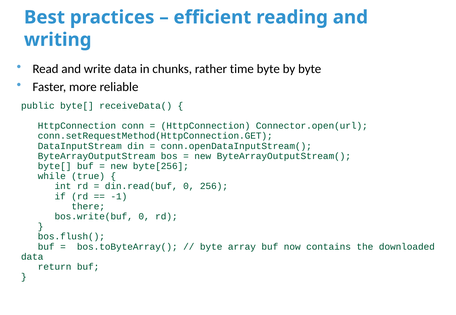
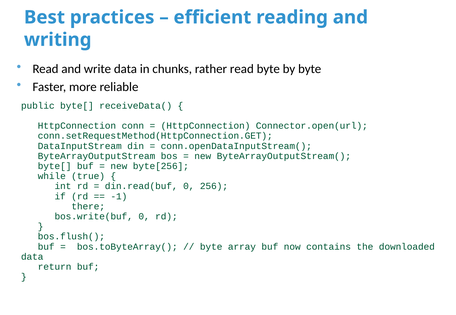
rather time: time -> read
